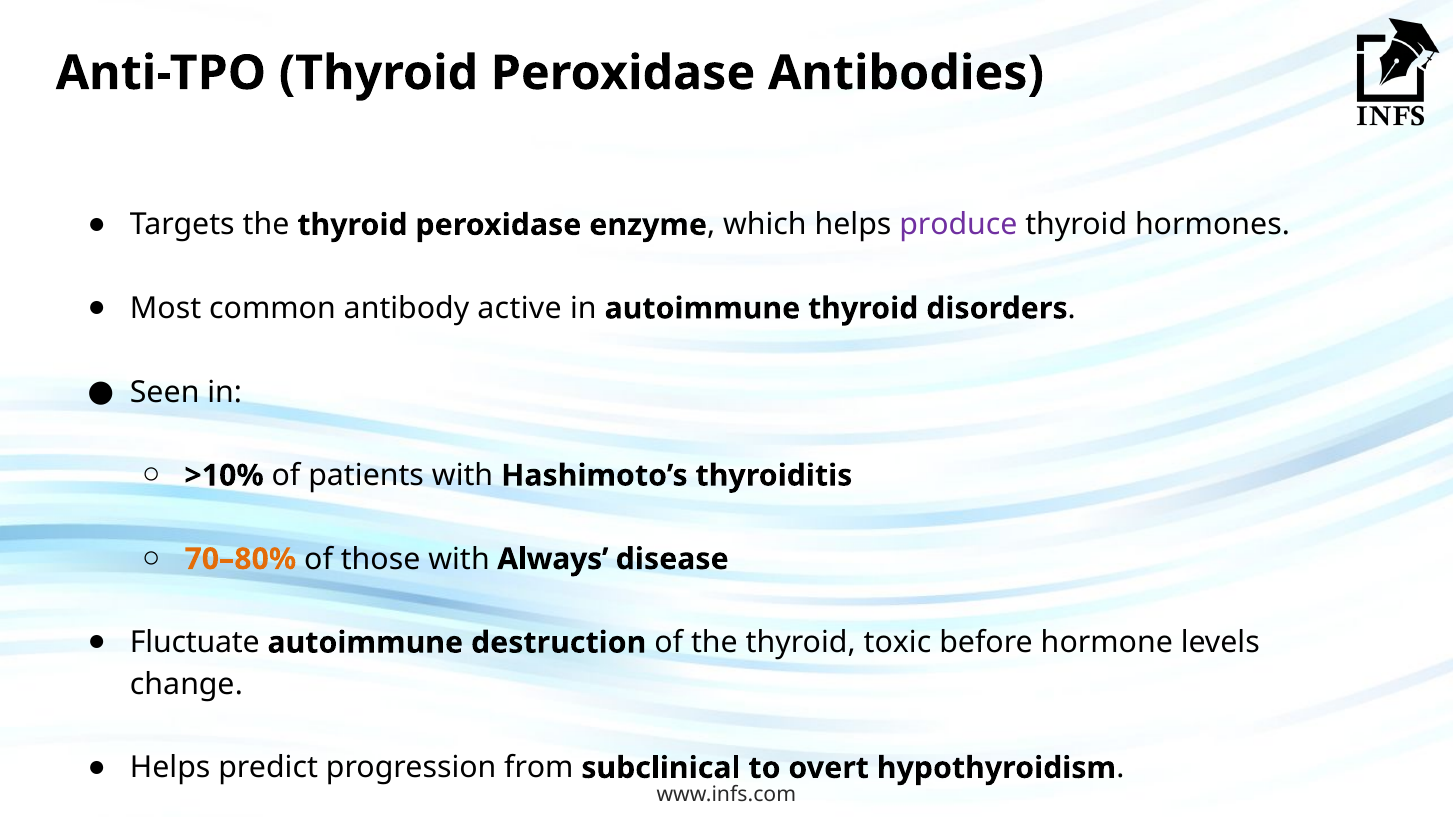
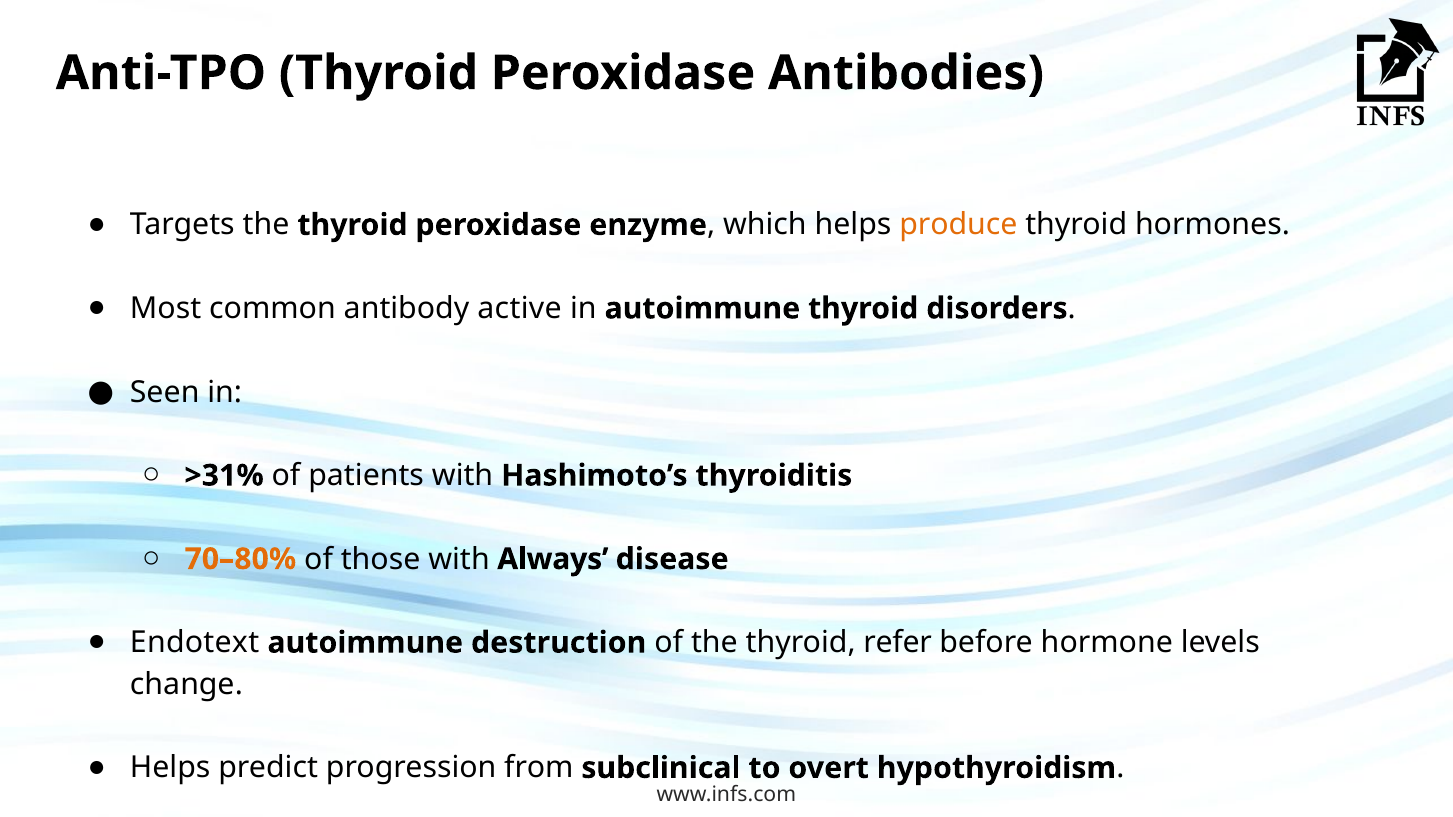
produce colour: purple -> orange
>10%: >10% -> >31%
Fluctuate: Fluctuate -> Endotext
toxic: toxic -> refer
